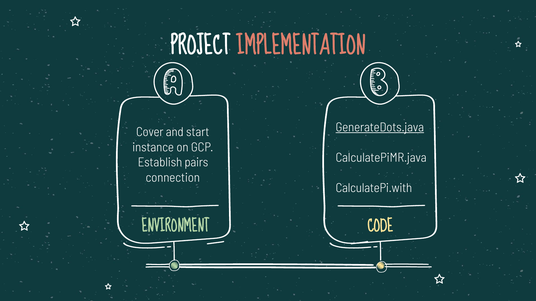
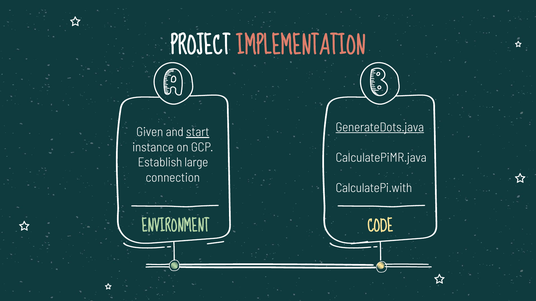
Cover: Cover -> Given
start underline: none -> present
pairs: pairs -> large
